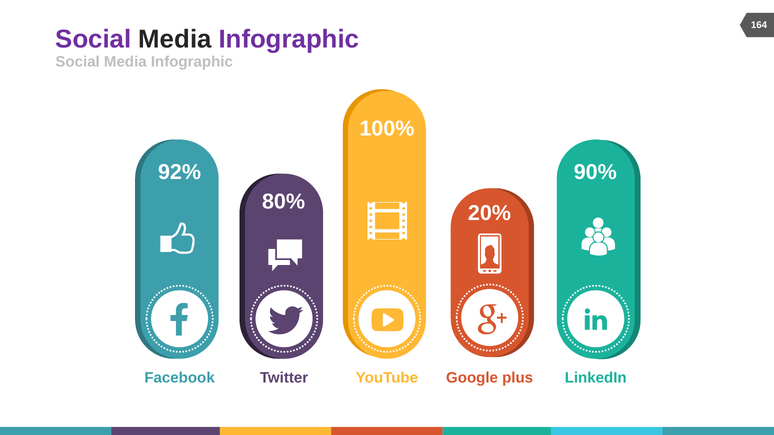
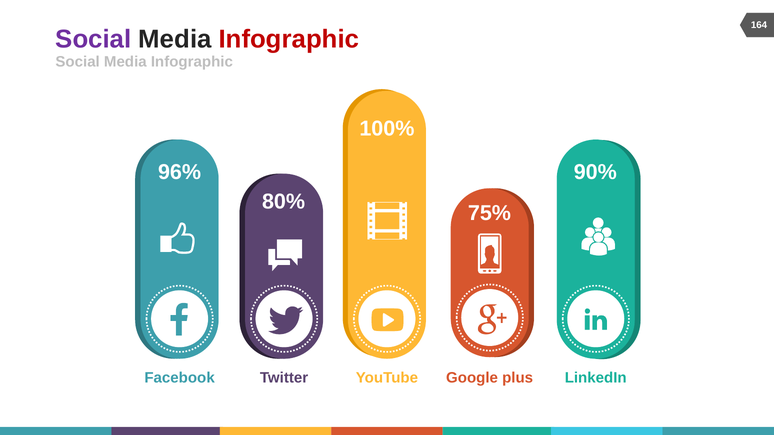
Infographic at (289, 39) colour: purple -> red
92%: 92% -> 96%
20%: 20% -> 75%
